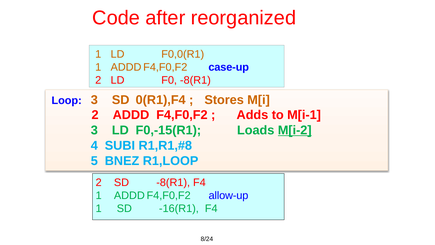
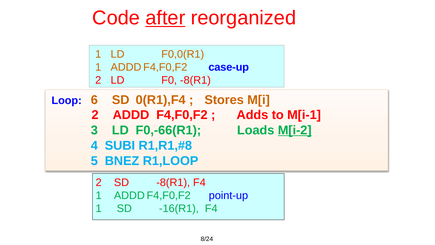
after underline: none -> present
Loop 3: 3 -> 6
F0,-15(R1: F0,-15(R1 -> F0,-66(R1
allow-up: allow-up -> point-up
